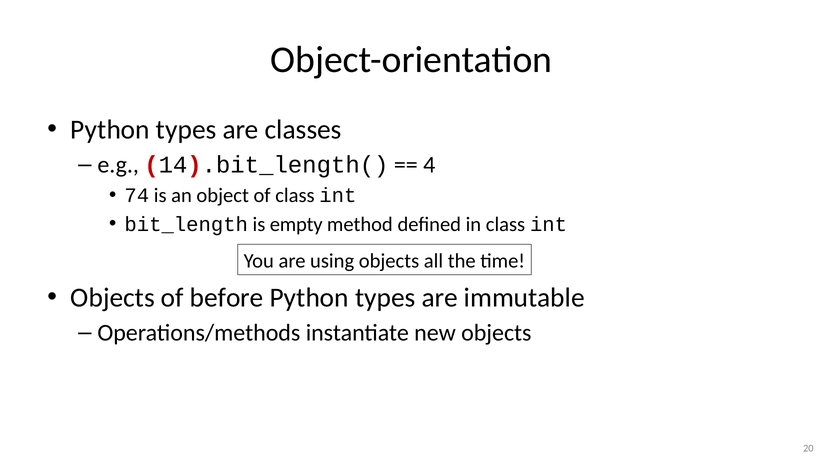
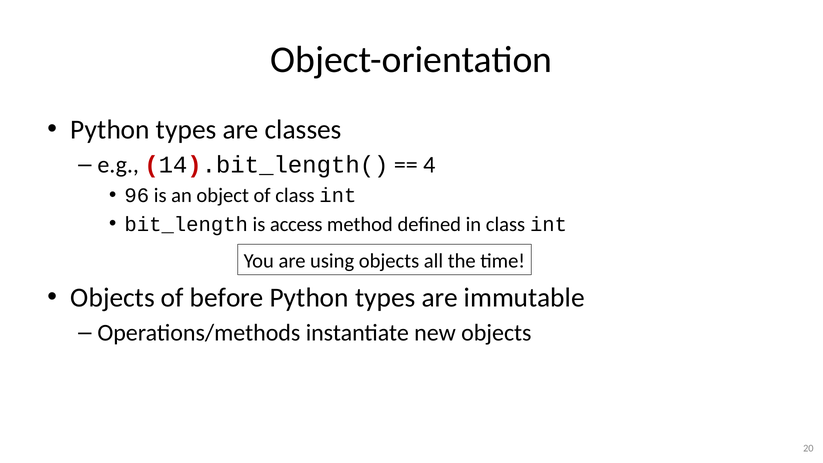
74: 74 -> 96
empty: empty -> access
